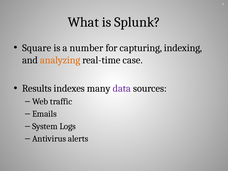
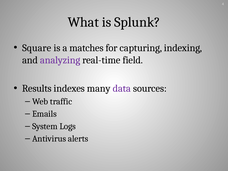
number: number -> matches
analyzing colour: orange -> purple
case: case -> field
